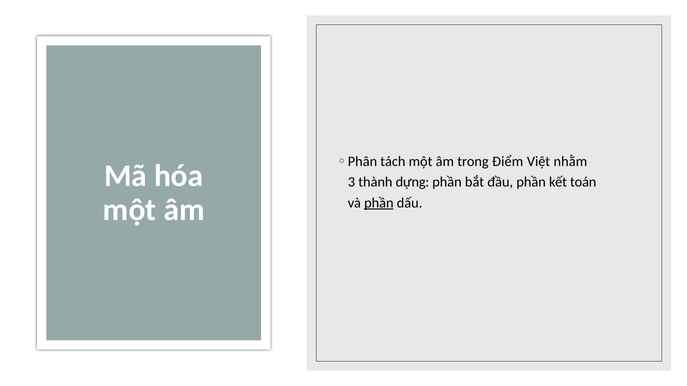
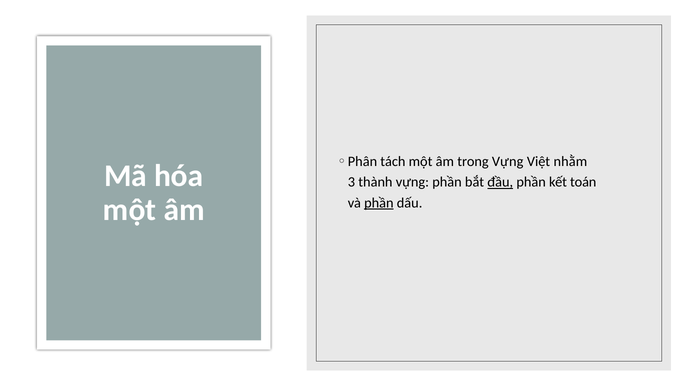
trong Điểm: Điểm -> Vựng
thành dựng: dựng -> vựng
đầu underline: none -> present
